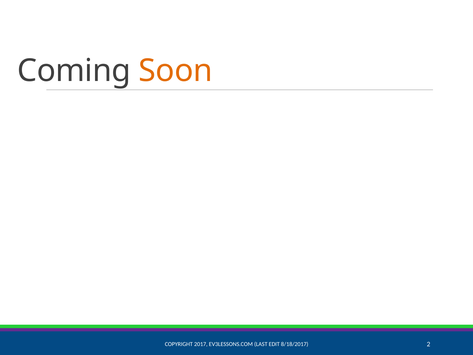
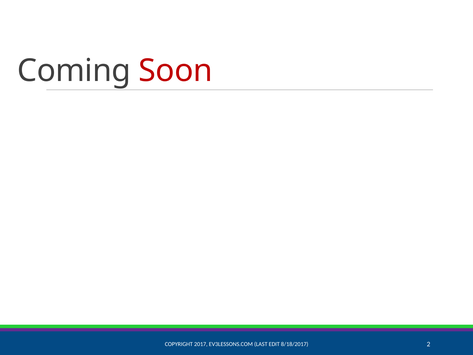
Soon colour: orange -> red
